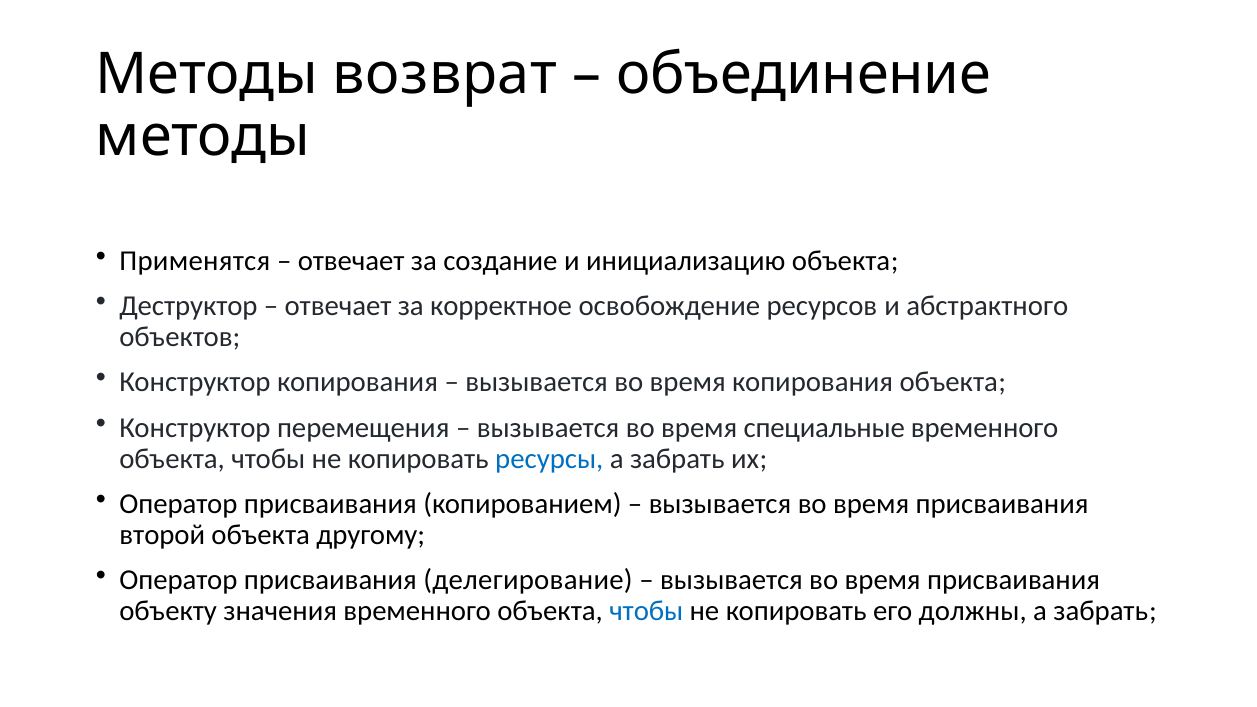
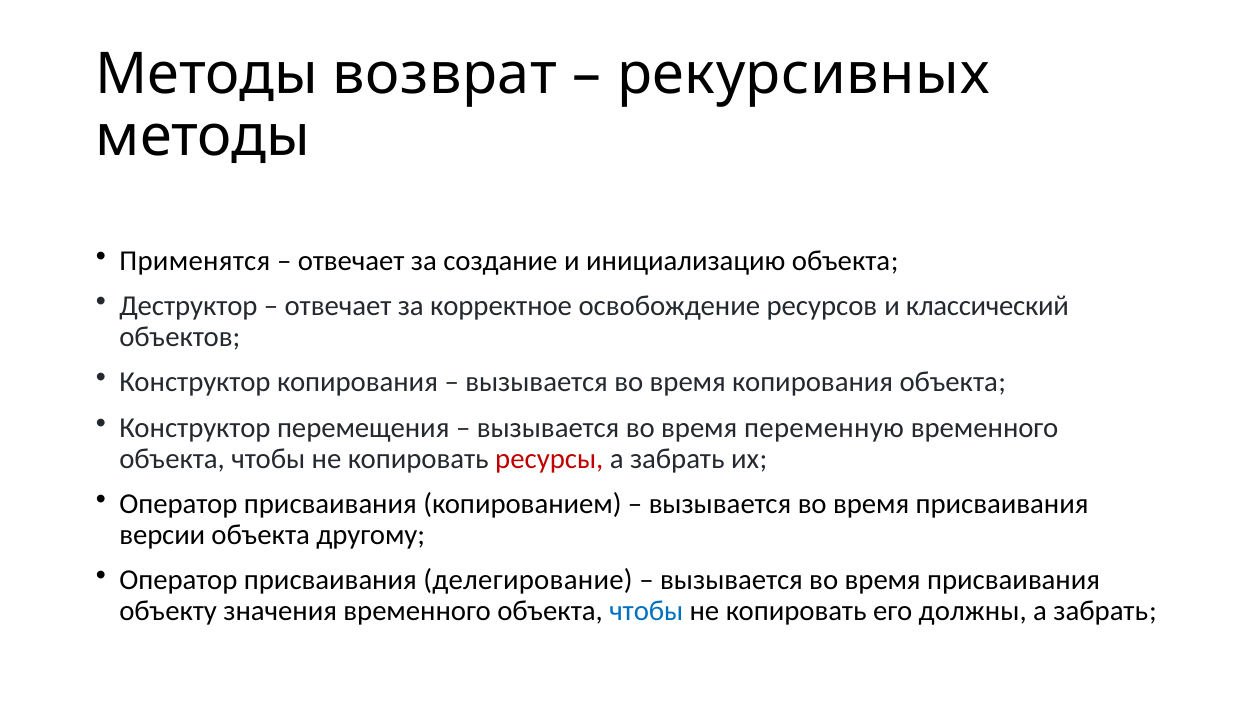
объединение: объединение -> рекурсивных
абстрактного: абстрактного -> классический
специальные: специальные -> переменную
ресурсы colour: blue -> red
второй: второй -> версии
